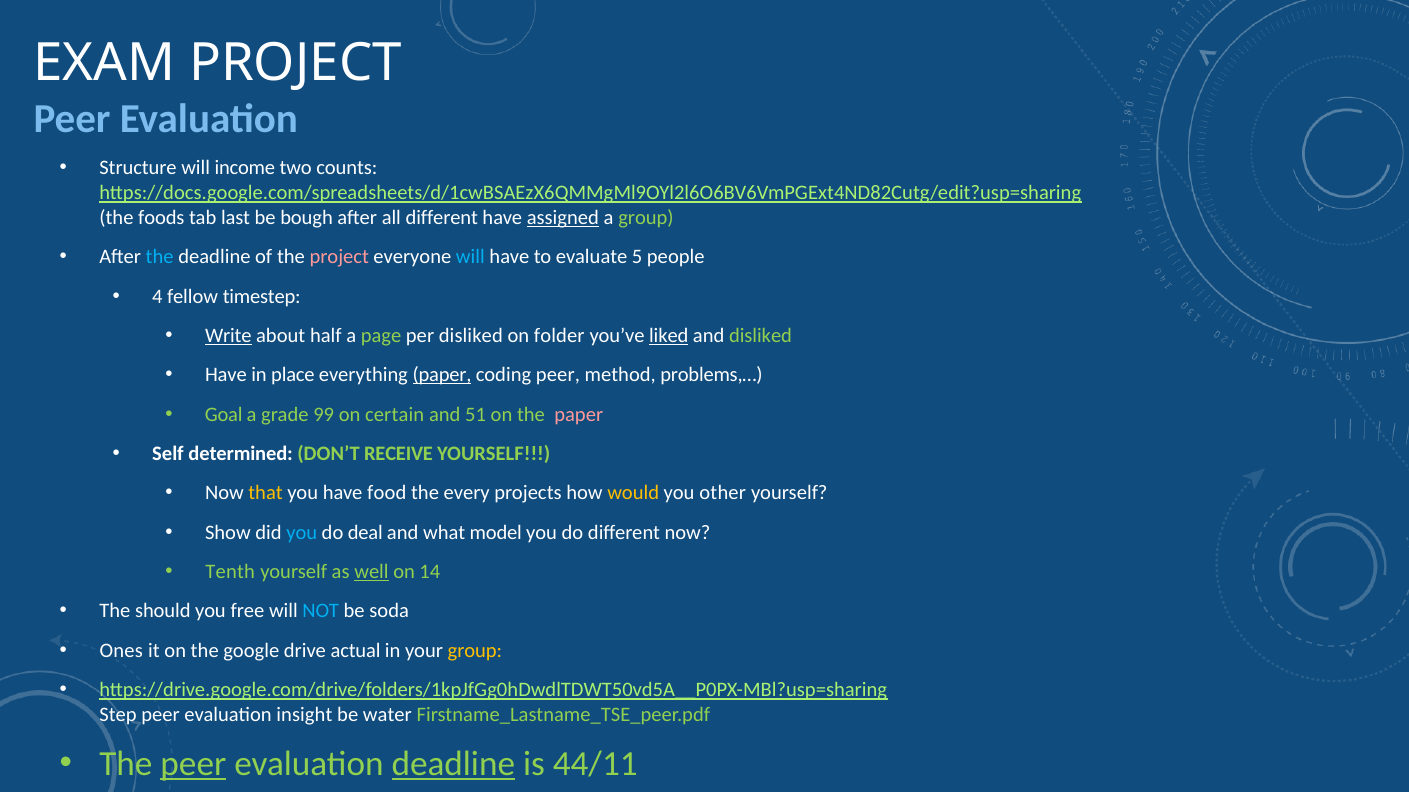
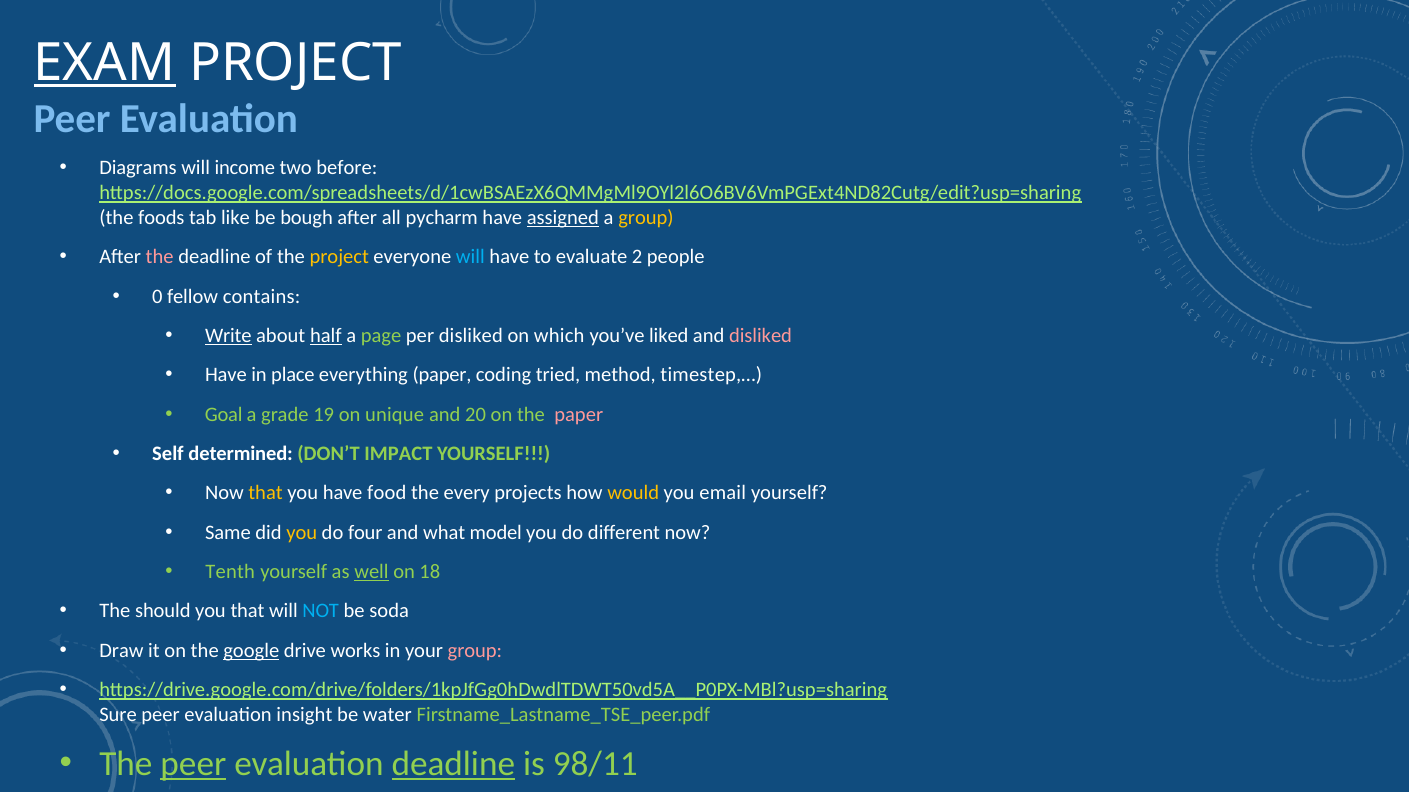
EXAM underline: none -> present
Structure: Structure -> Diagrams
counts: counts -> before
last: last -> like
all different: different -> pycharm
group at (646, 218) colour: light green -> yellow
the at (160, 257) colour: light blue -> pink
project at (339, 257) colour: pink -> yellow
5: 5 -> 2
4: 4 -> 0
timestep: timestep -> contains
half underline: none -> present
folder: folder -> which
liked underline: present -> none
disliked at (761, 336) colour: light green -> pink
paper at (442, 375) underline: present -> none
coding peer: peer -> tried
problems,…: problems,… -> timestep,…
99: 99 -> 19
certain: certain -> unique
51: 51 -> 20
RECEIVE: RECEIVE -> IMPACT
other: other -> email
Show: Show -> Same
you at (302, 533) colour: light blue -> yellow
deal: deal -> four
14: 14 -> 18
you free: free -> that
Ones: Ones -> Draw
google underline: none -> present
actual: actual -> works
group at (475, 651) colour: yellow -> pink
Step: Step -> Sure
44/11: 44/11 -> 98/11
